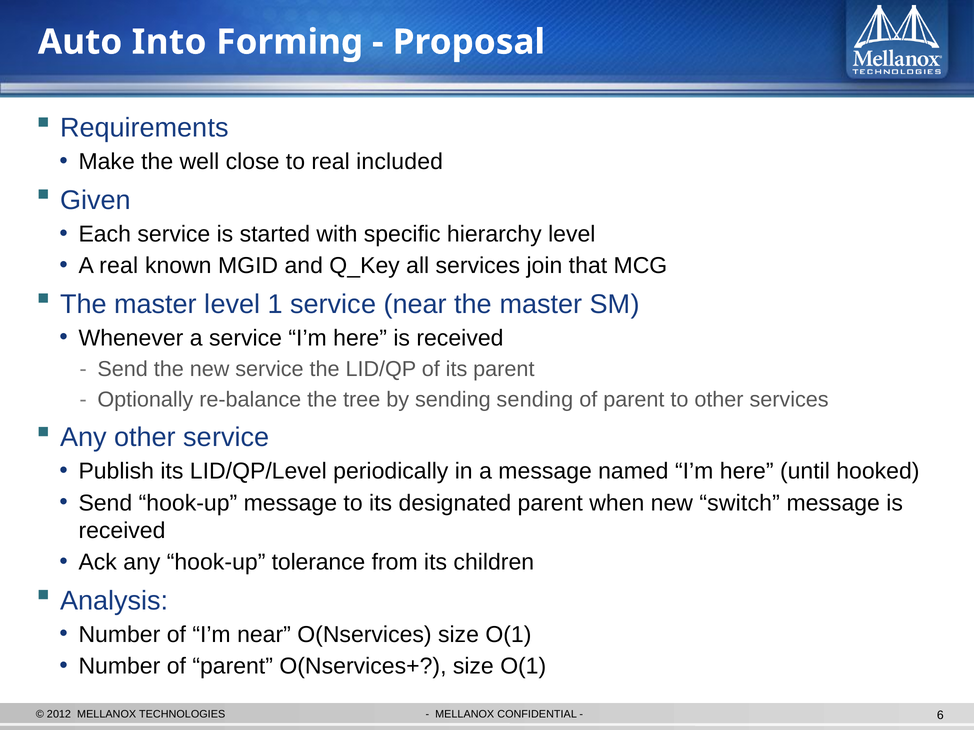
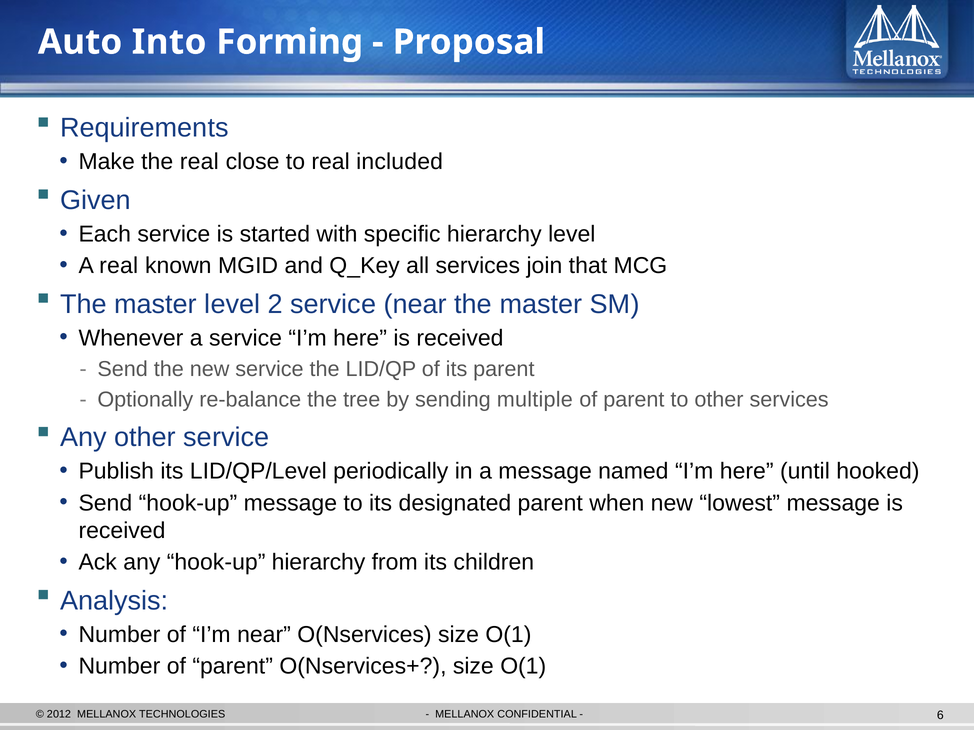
the well: well -> real
1: 1 -> 2
sending sending: sending -> multiple
switch: switch -> lowest
hook-up tolerance: tolerance -> hierarchy
